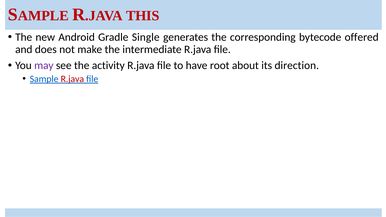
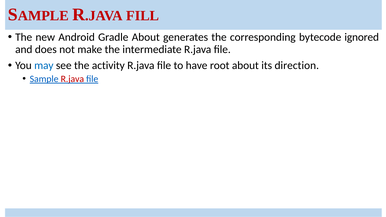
THIS: THIS -> FILL
Gradle Single: Single -> About
offered: offered -> ignored
may colour: purple -> blue
